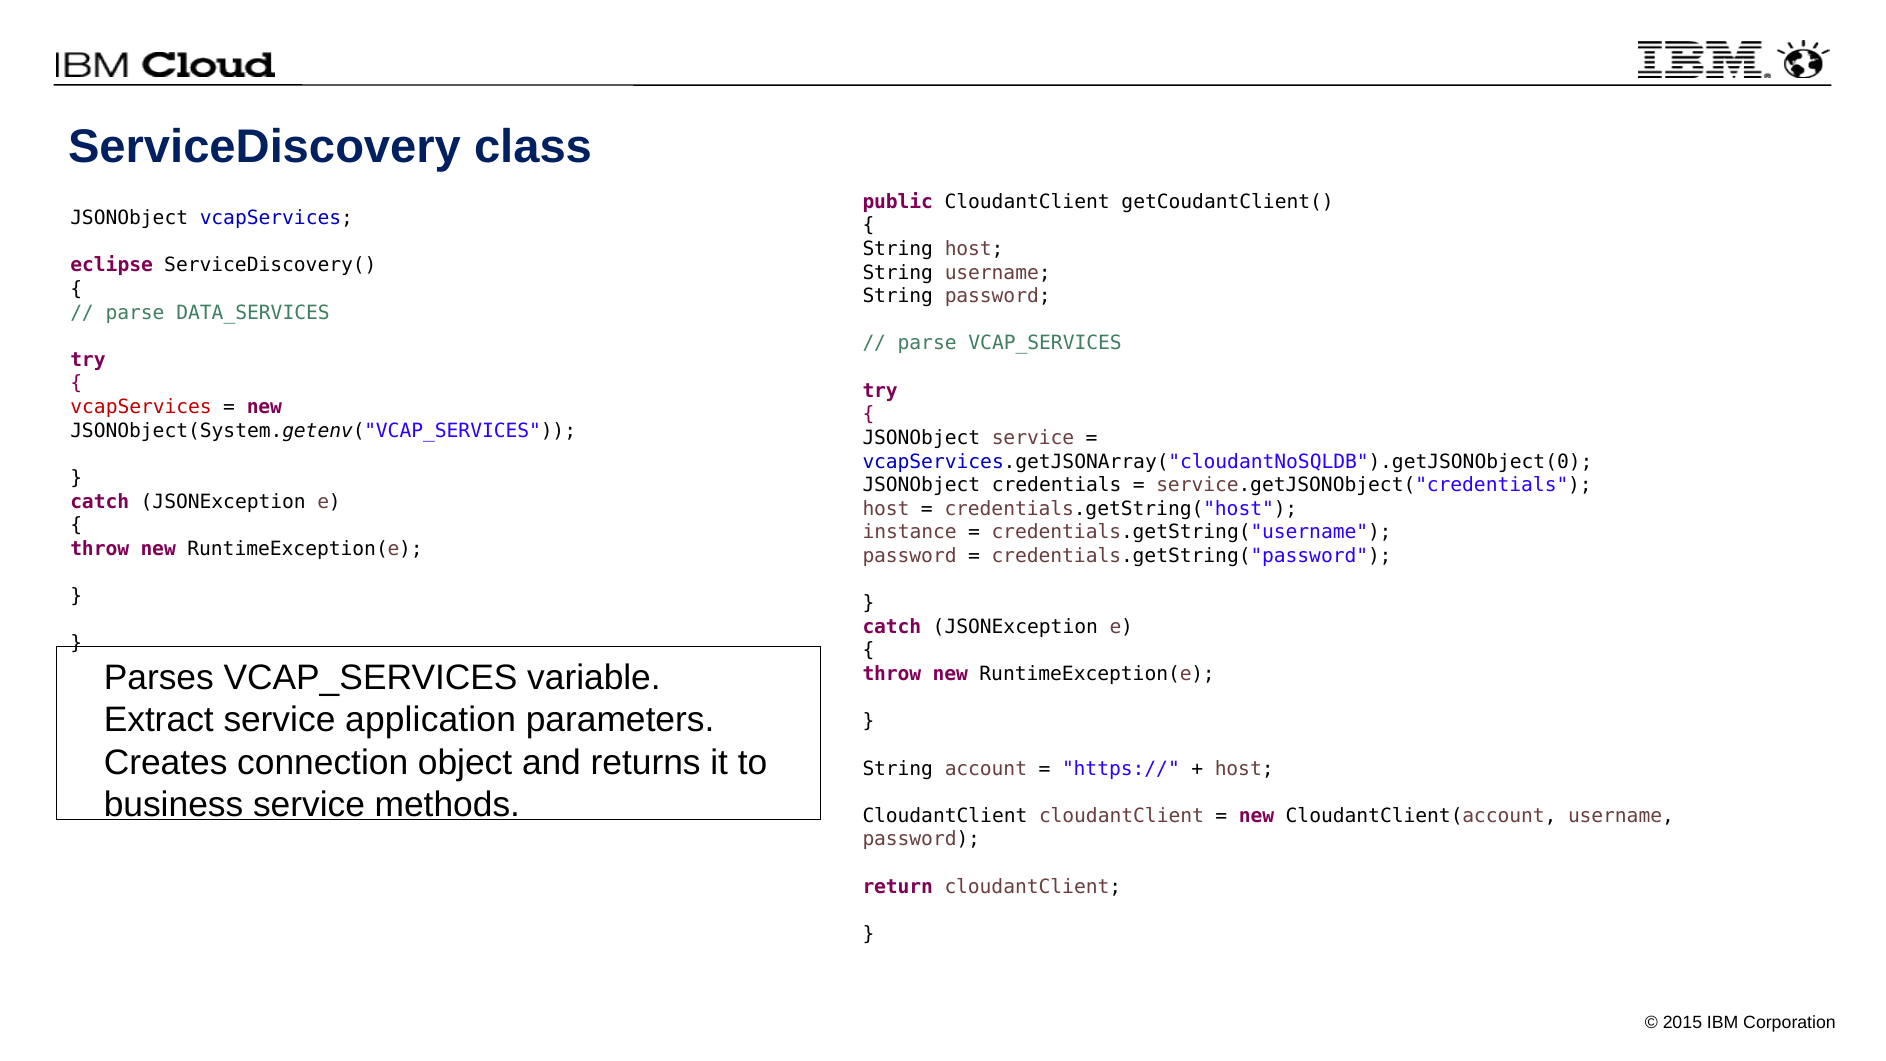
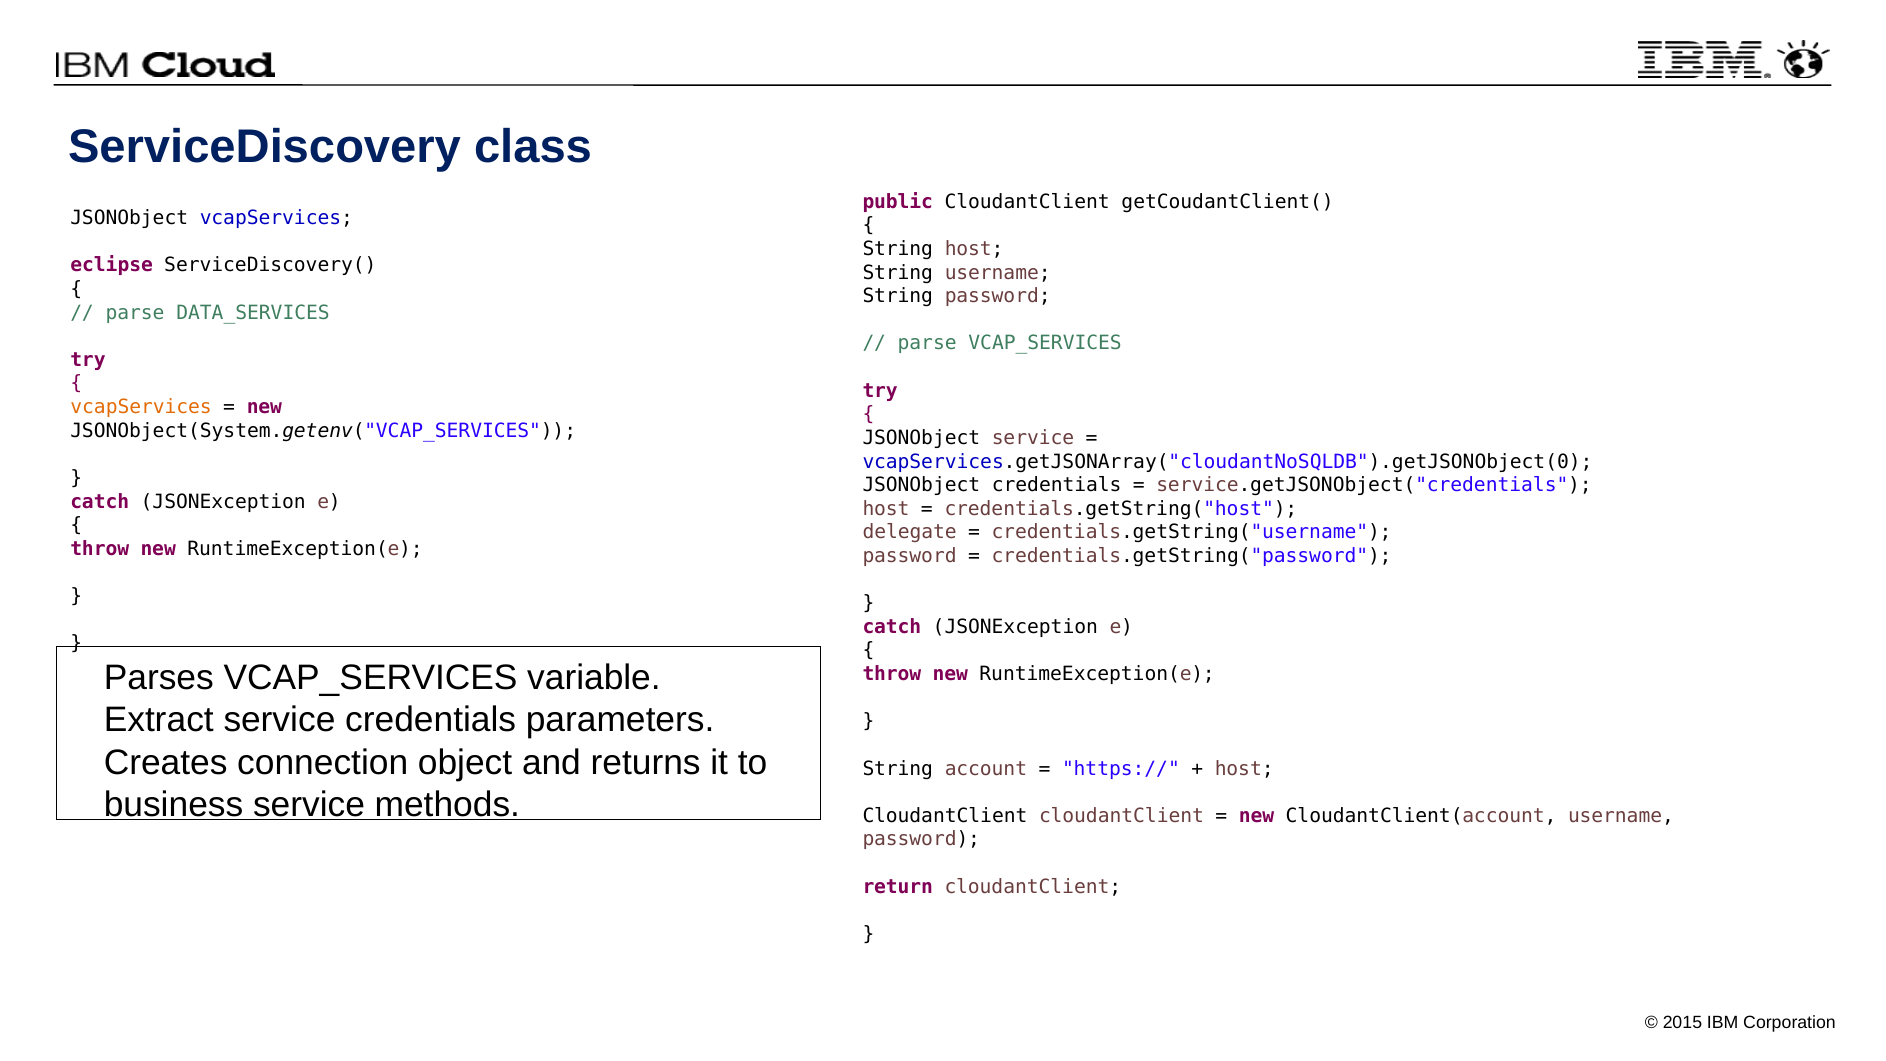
vcapServices at (141, 407) colour: red -> orange
instance: instance -> delegate
service application: application -> credentials
